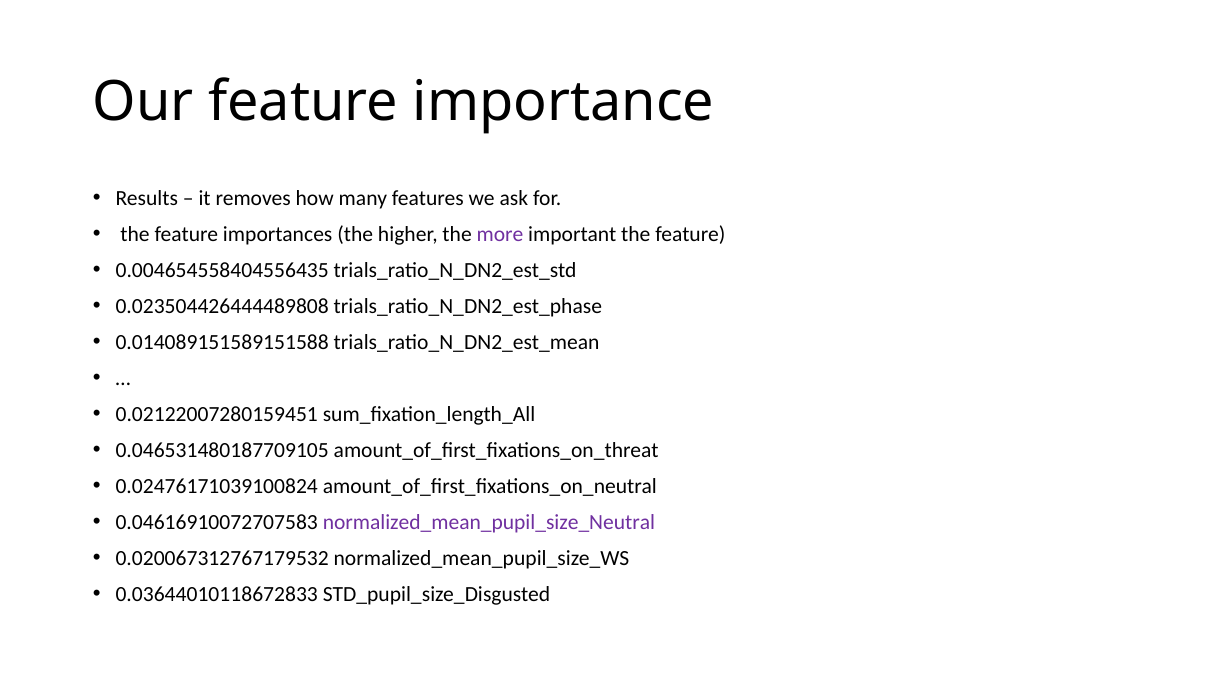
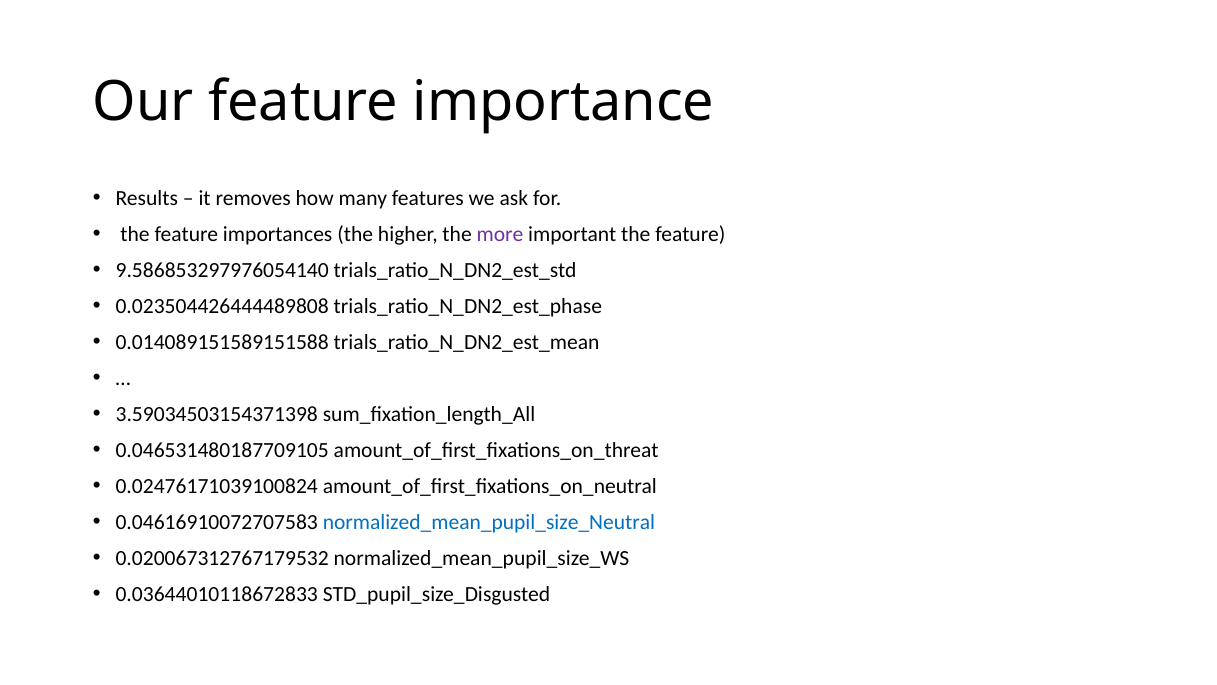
0.004654558404556435: 0.004654558404556435 -> 9.586853297976054140
0.02122007280159451: 0.02122007280159451 -> 3.59034503154371398
normalized_mean_pupil_size_Neutral colour: purple -> blue
